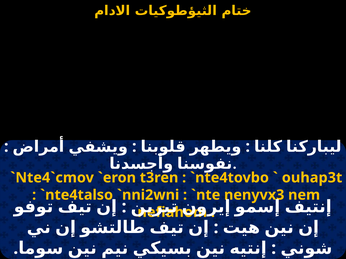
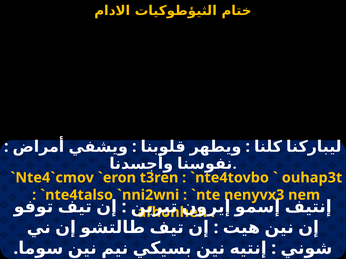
nefiahom: nefiahom -> afhonhen
